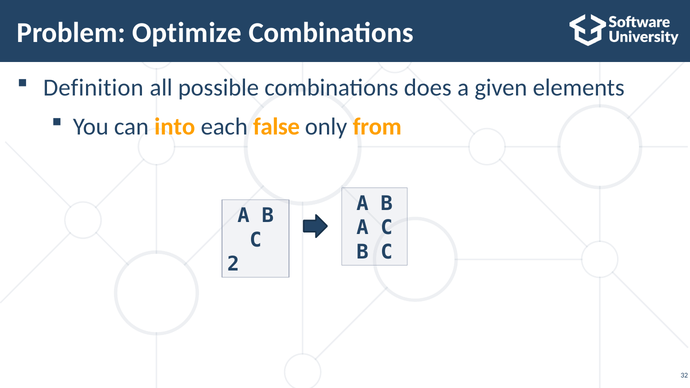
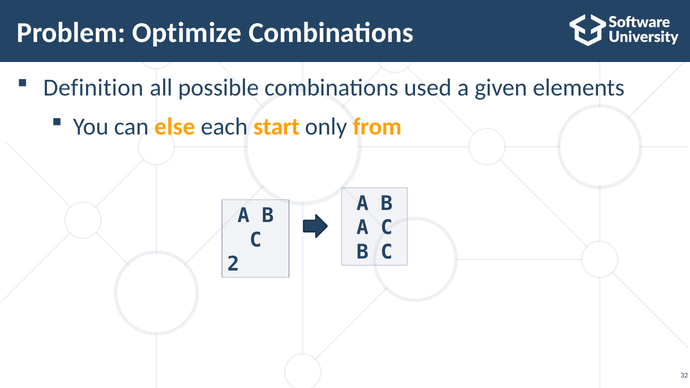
does: does -> used
into: into -> else
false: false -> start
